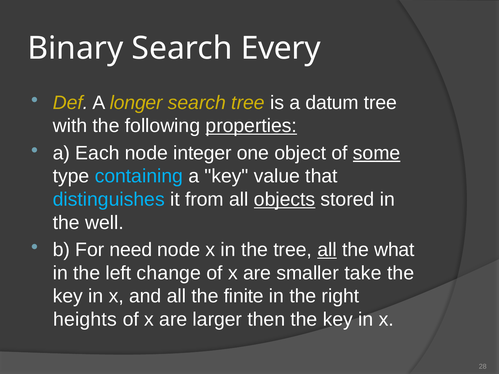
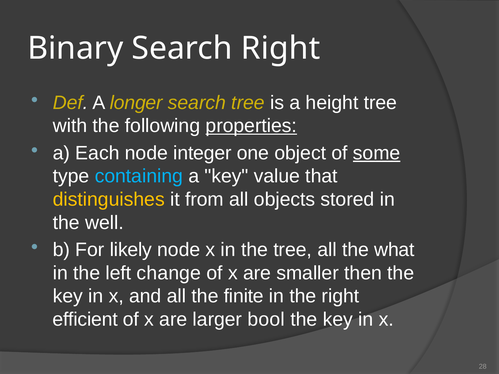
Search Every: Every -> Right
datum: datum -> height
distinguishes colour: light blue -> yellow
objects underline: present -> none
need: need -> likely
all at (327, 250) underline: present -> none
take: take -> then
heights: heights -> efficient
then: then -> bool
